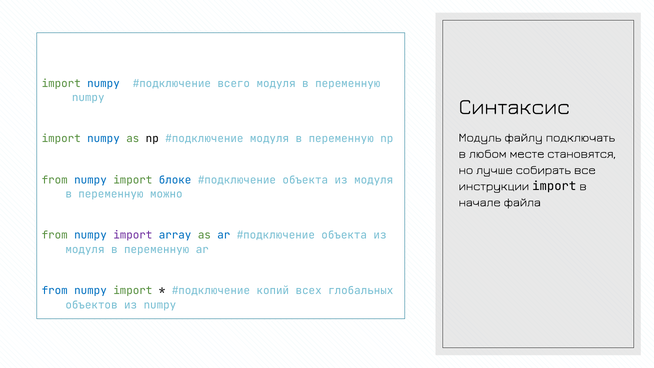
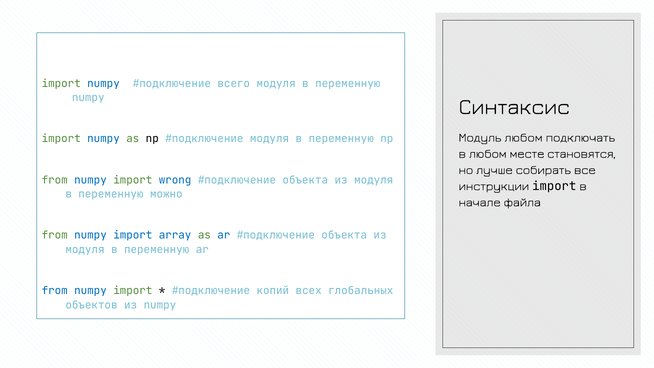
Модуль файлу: файлу -> любом
блоке: блоке -> wrong
import at (133, 235) colour: purple -> blue
